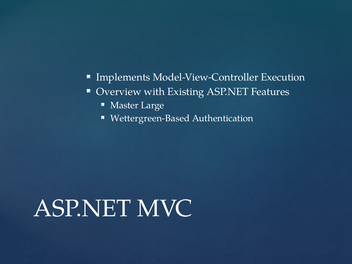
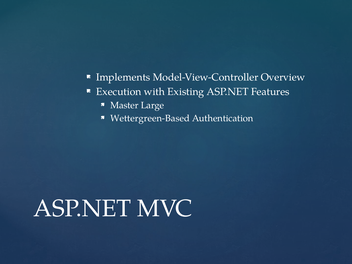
Execution: Execution -> Overview
Overview: Overview -> Execution
